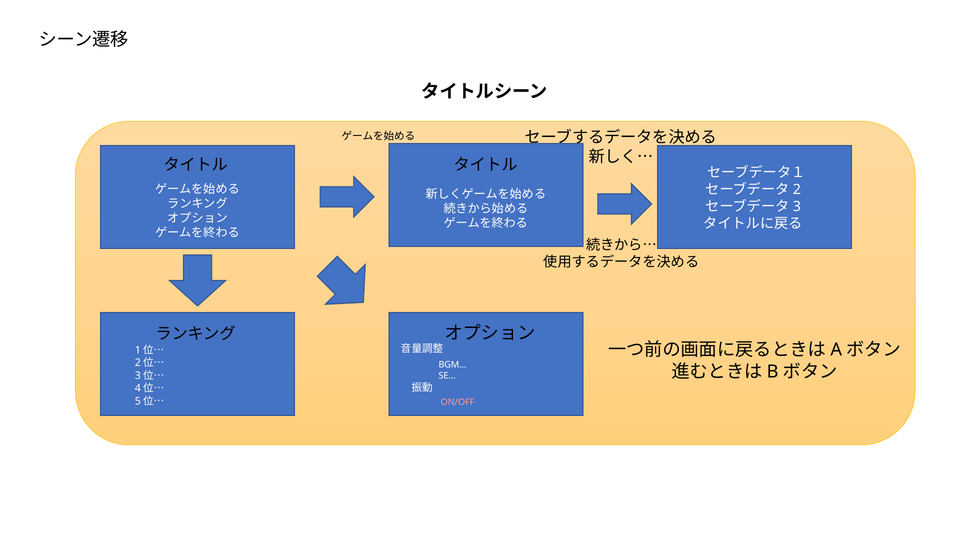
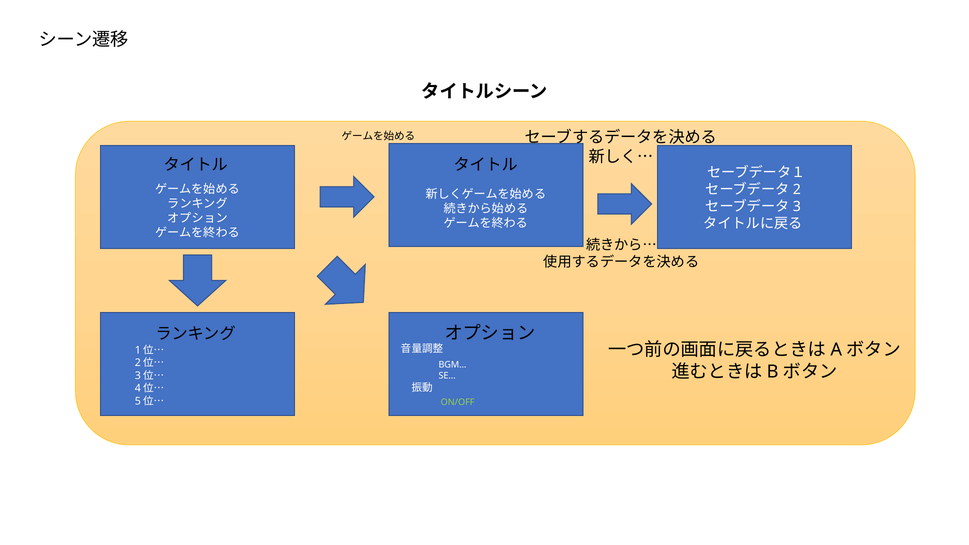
ON/OFF colour: pink -> light green
